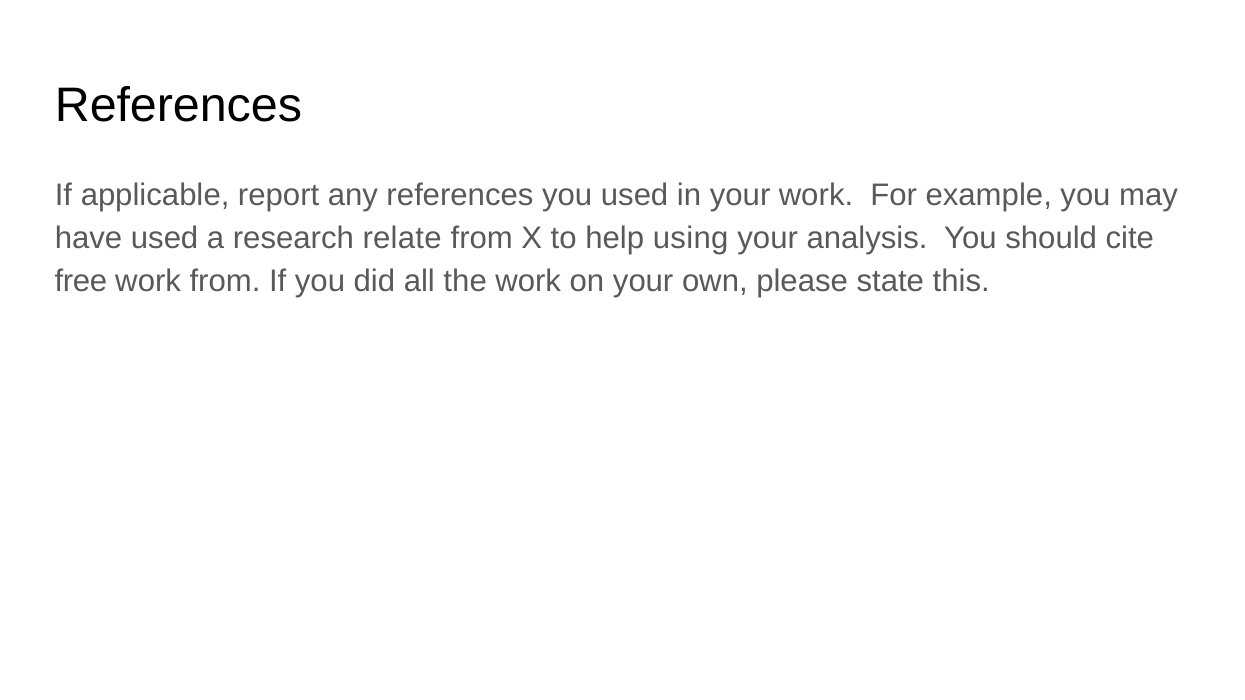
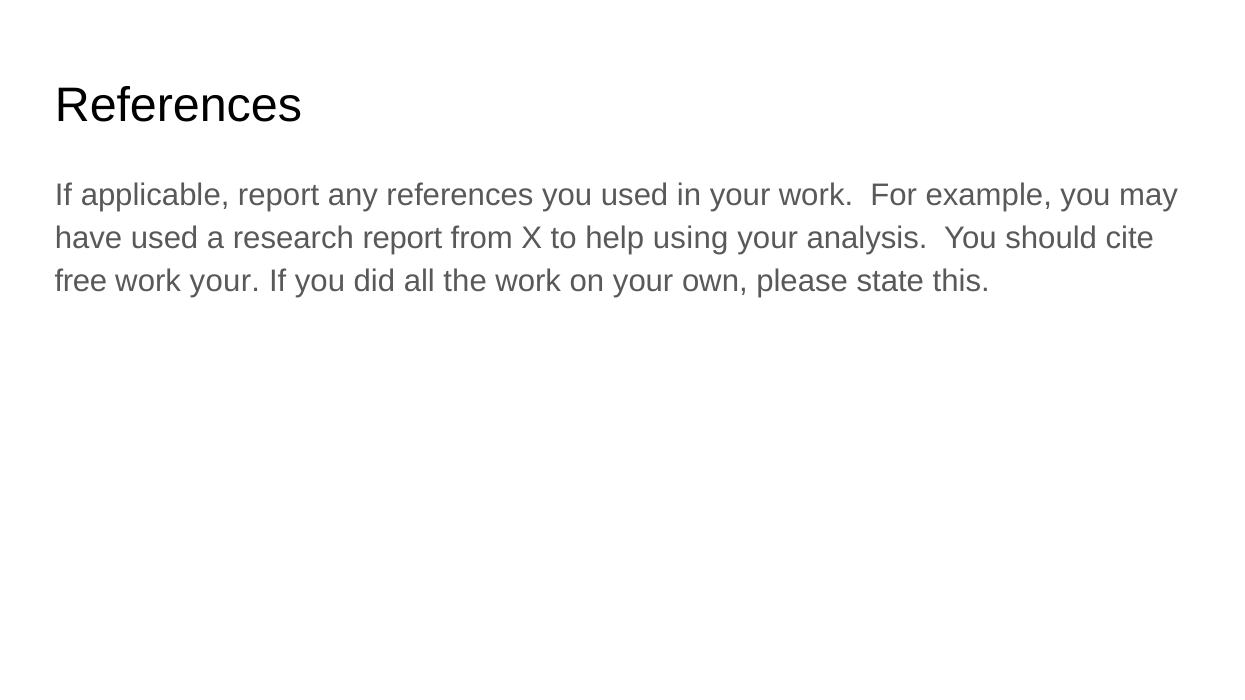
research relate: relate -> report
work from: from -> your
